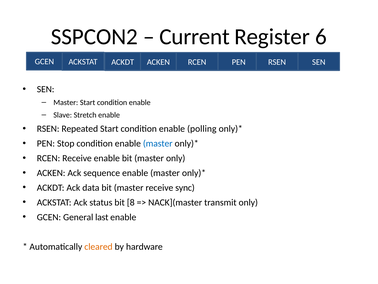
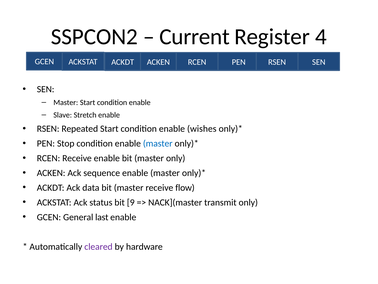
6: 6 -> 4
polling: polling -> wishes
sync: sync -> flow
8: 8 -> 9
cleared colour: orange -> purple
